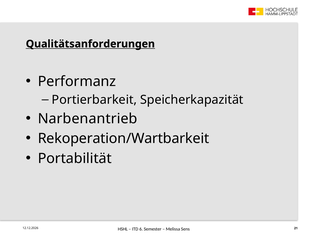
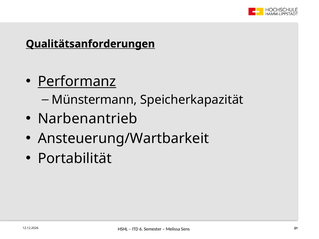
Performanz underline: none -> present
Portierbarkeit: Portierbarkeit -> Münstermann
Rekoperation/Wartbarkeit: Rekoperation/Wartbarkeit -> Ansteuerung/Wartbarkeit
